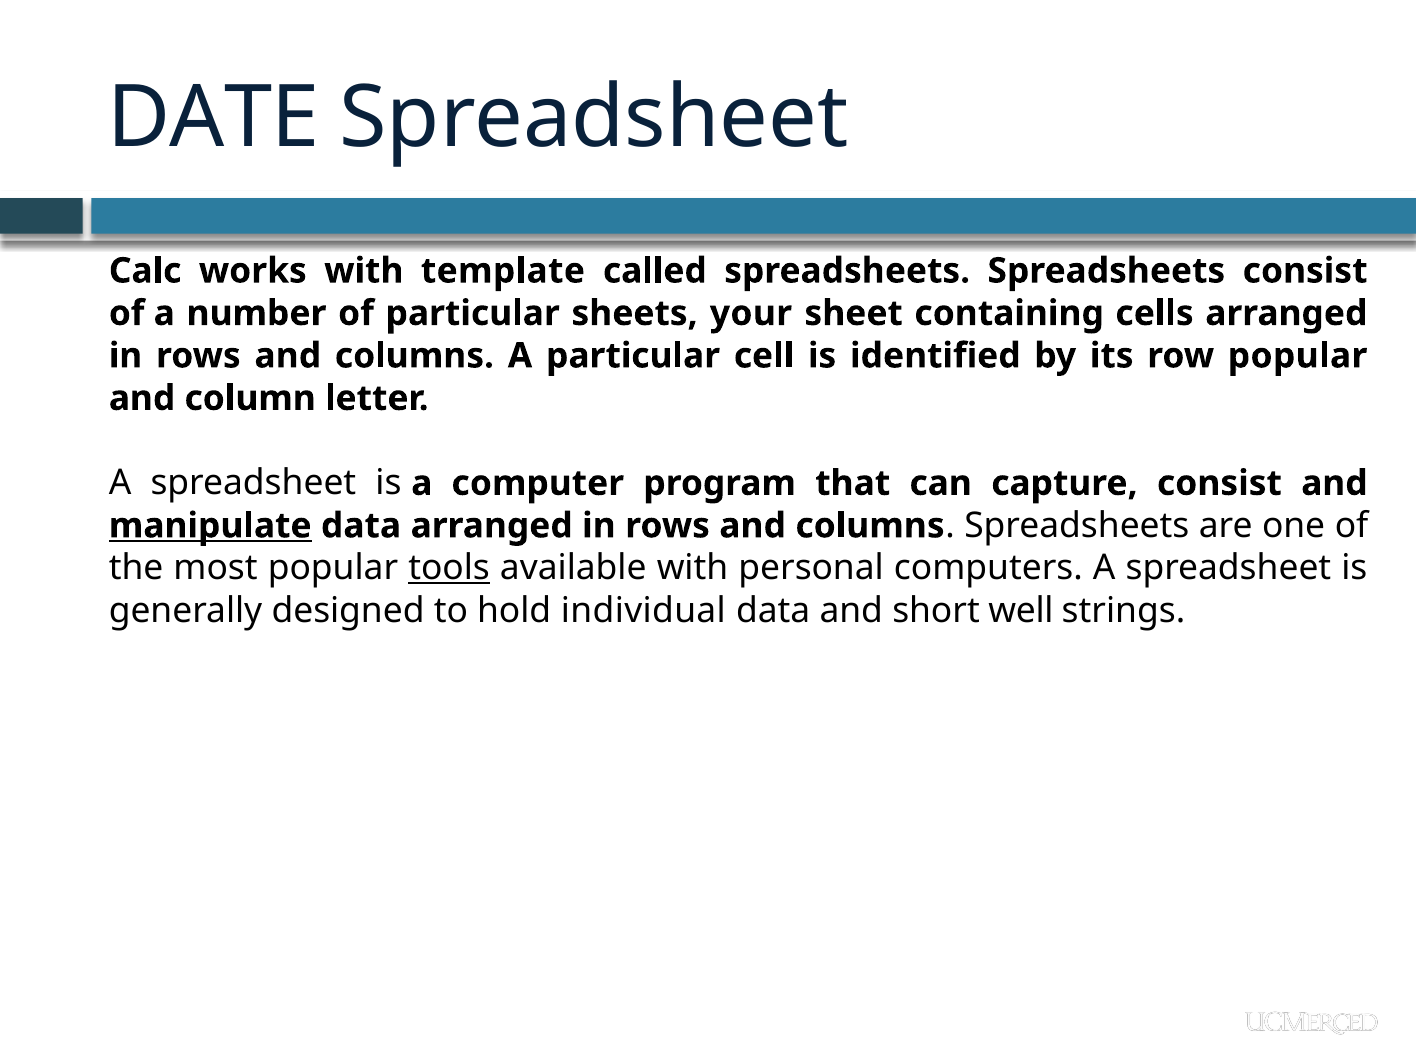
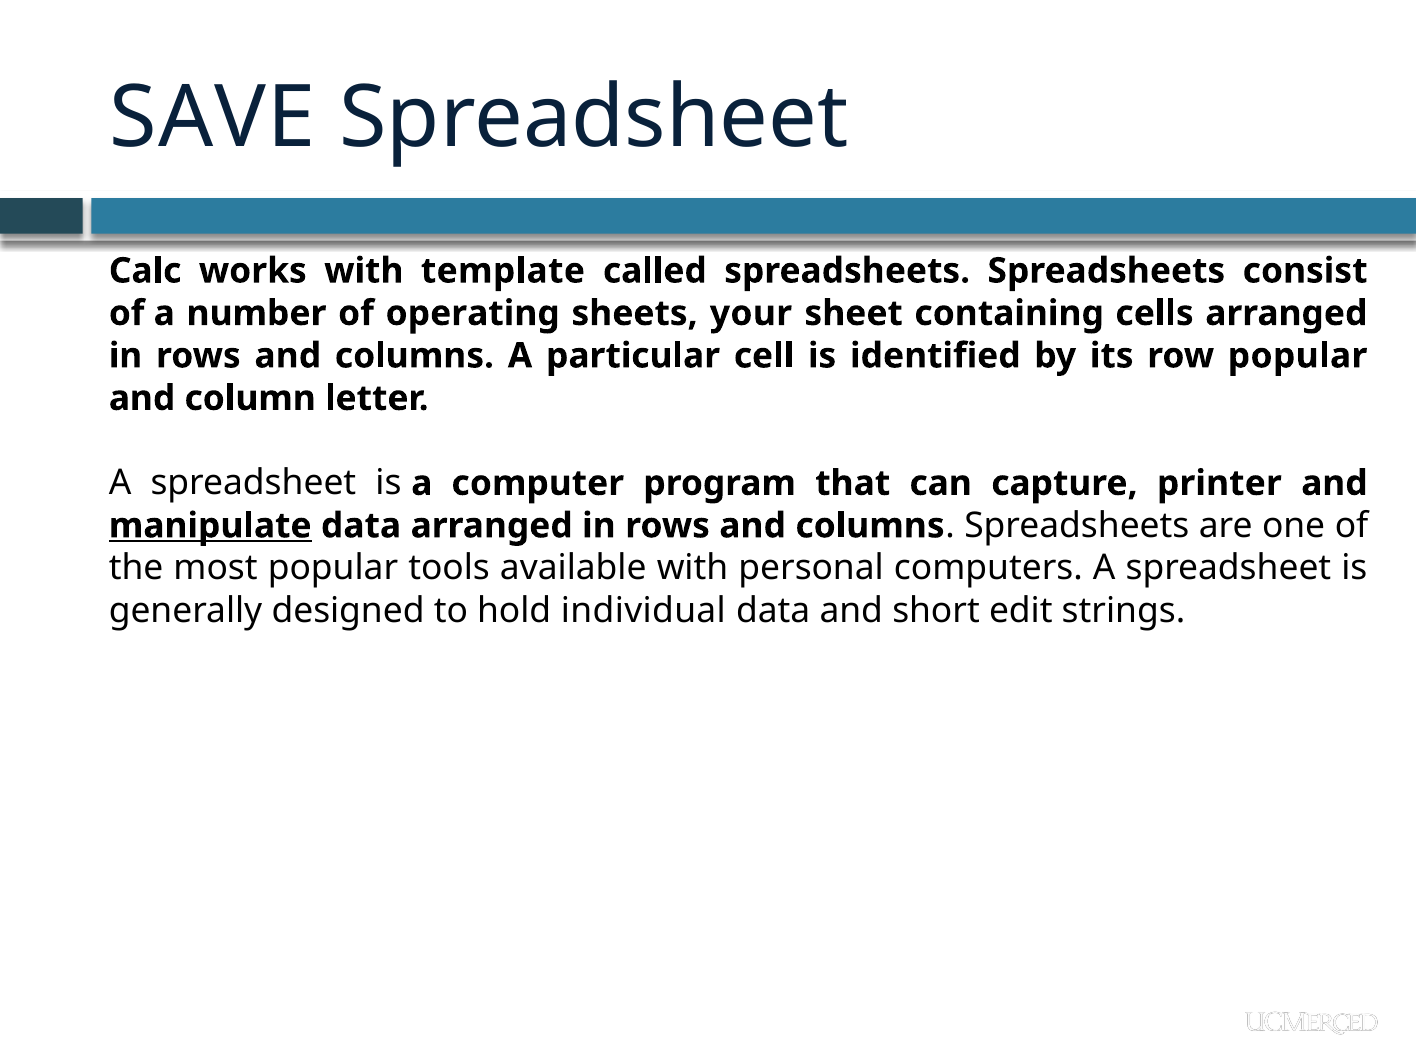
DATE: DATE -> SAVE
of particular: particular -> operating
capture consist: consist -> printer
tools underline: present -> none
well: well -> edit
